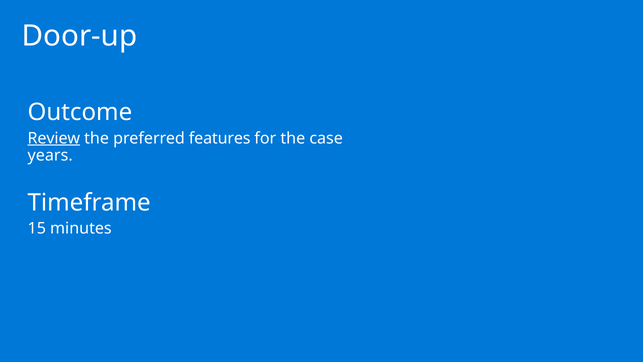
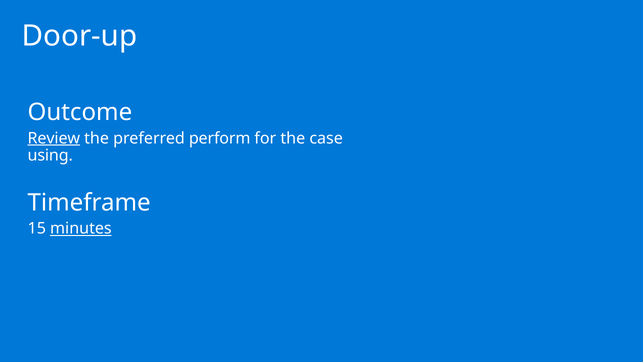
features: features -> perform
years: years -> using
minutes underline: none -> present
